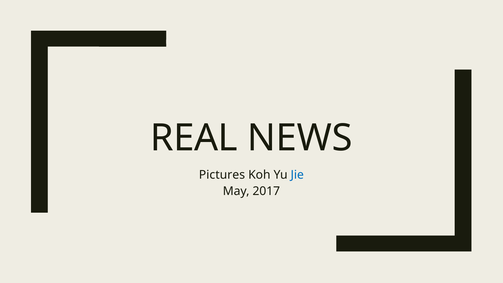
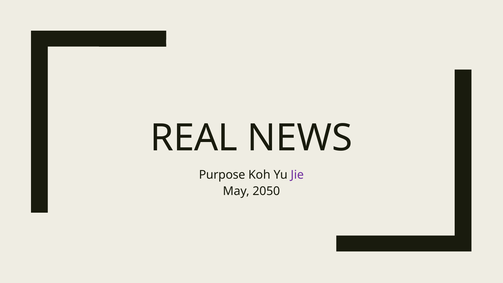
Pictures: Pictures -> Purpose
Jie colour: blue -> purple
2017: 2017 -> 2050
